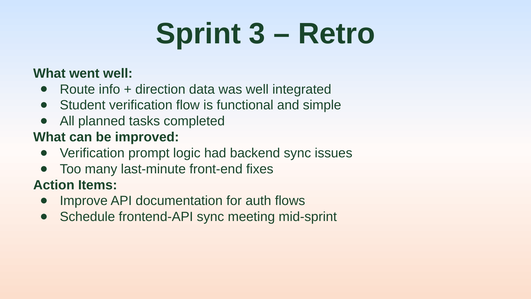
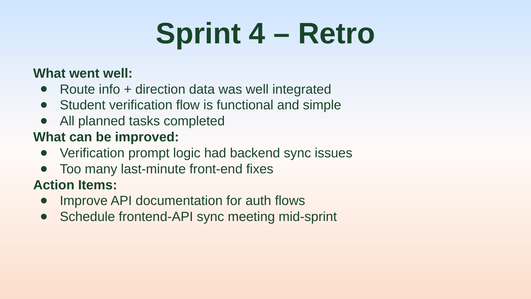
3: 3 -> 4
